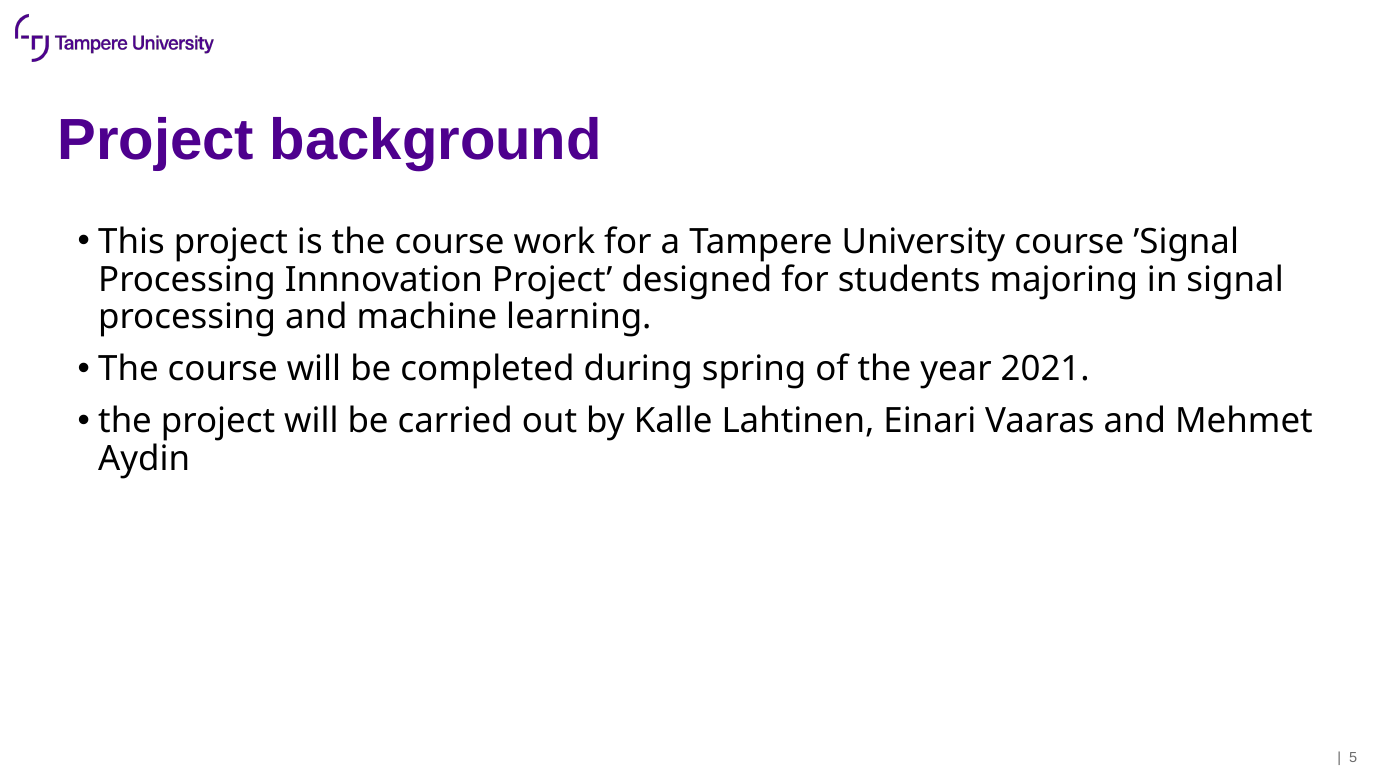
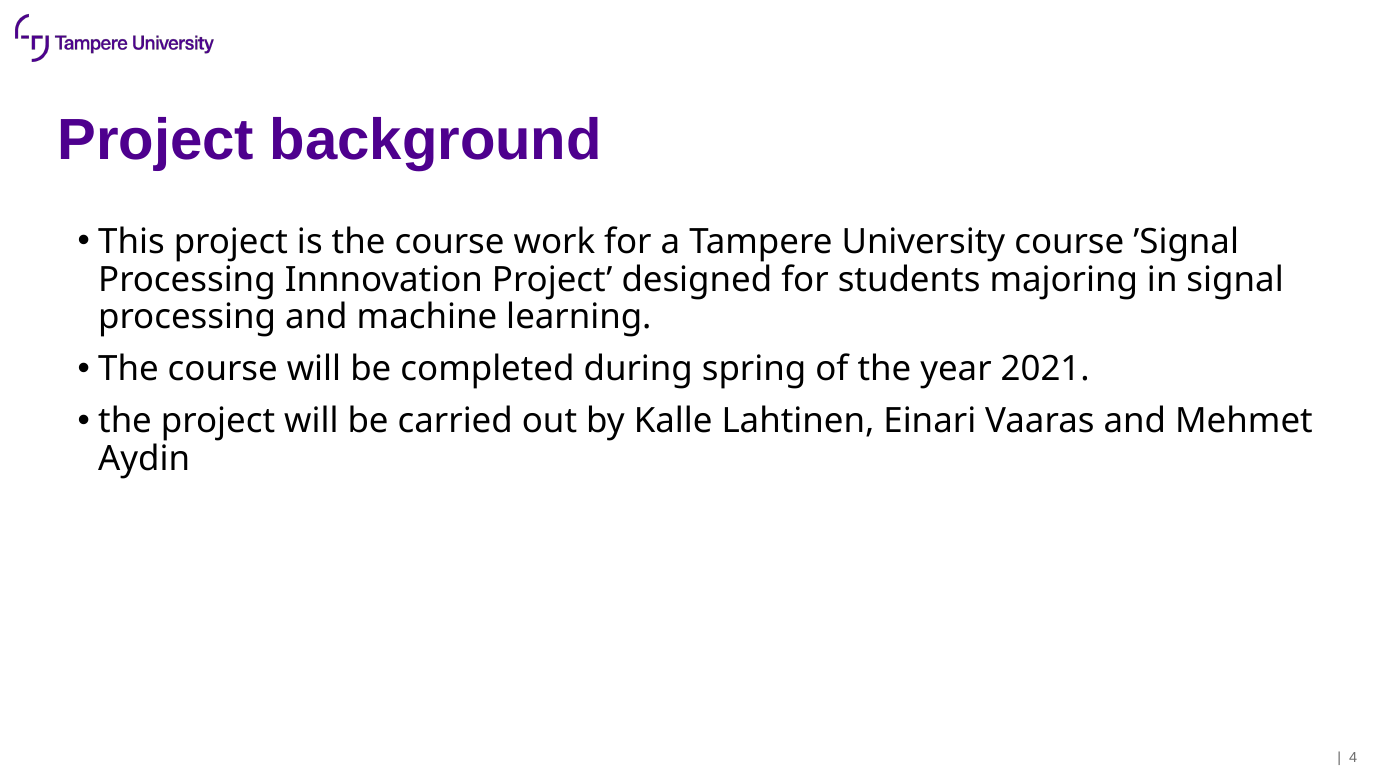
5: 5 -> 4
